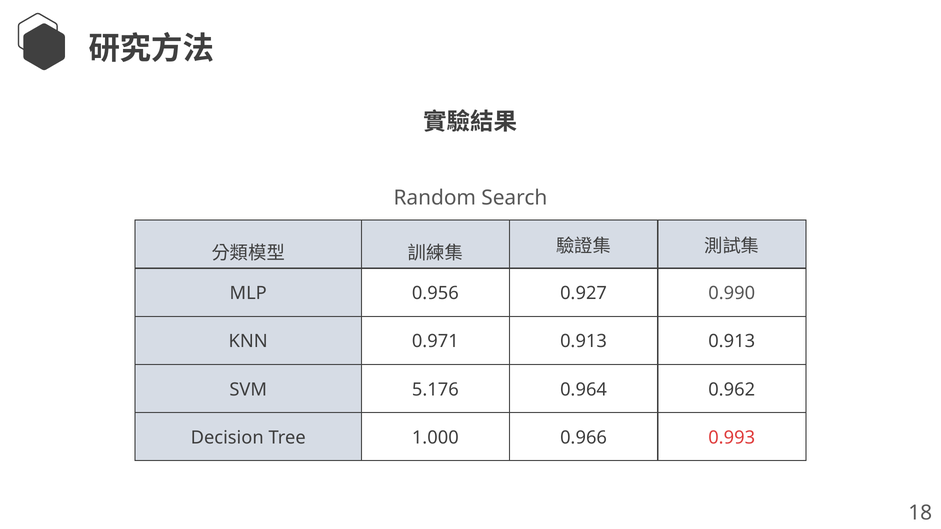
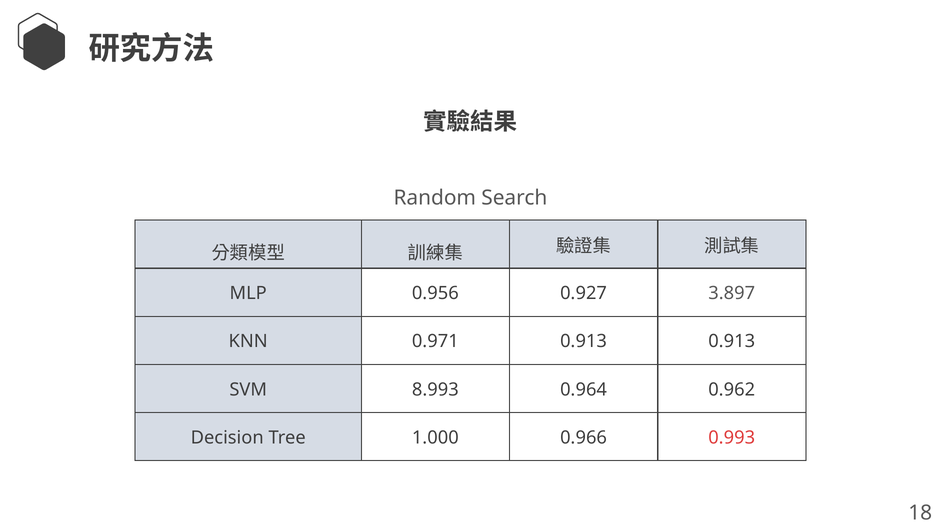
0.990: 0.990 -> 3.897
5.176: 5.176 -> 8.993
